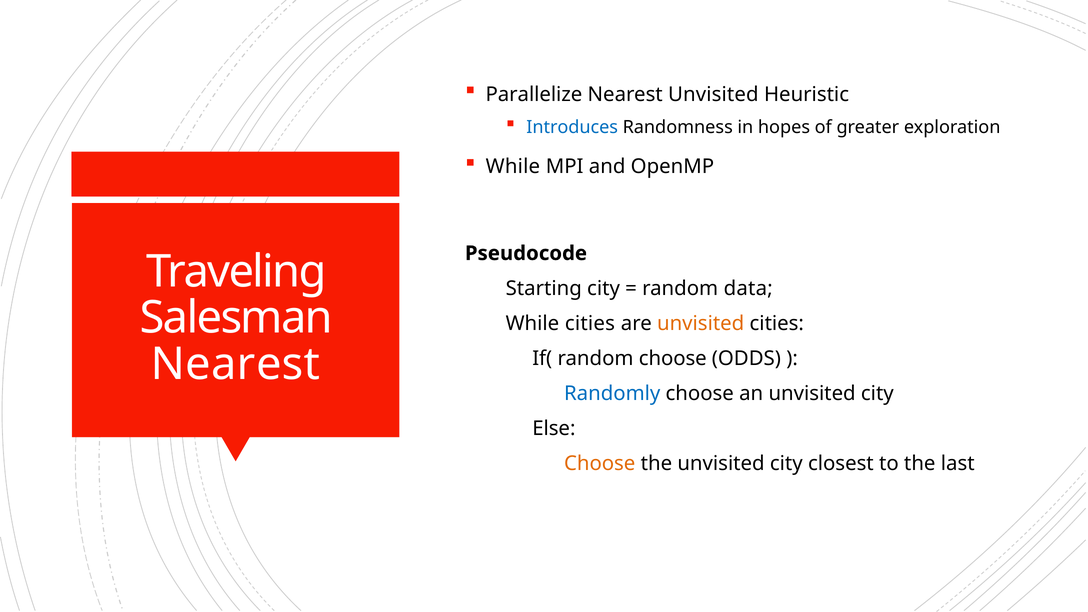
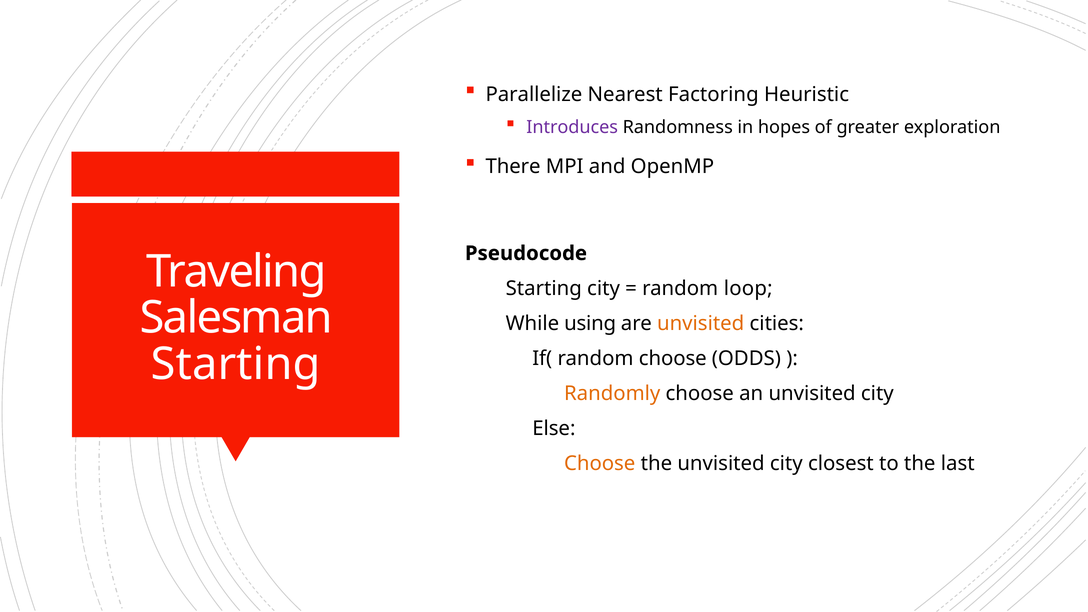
Nearest Unvisited: Unvisited -> Factoring
Introduces colour: blue -> purple
While at (513, 167): While -> There
data: data -> loop
While cities: cities -> using
Nearest at (235, 364): Nearest -> Starting
Randomly colour: blue -> orange
